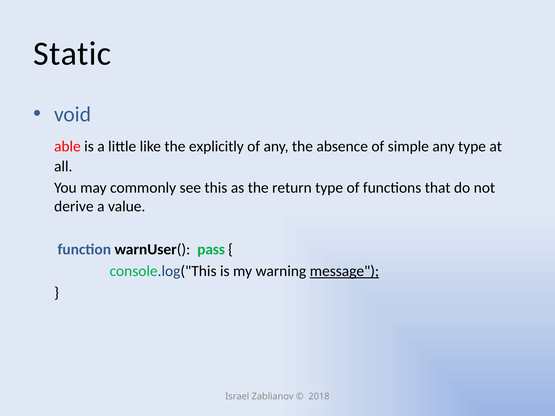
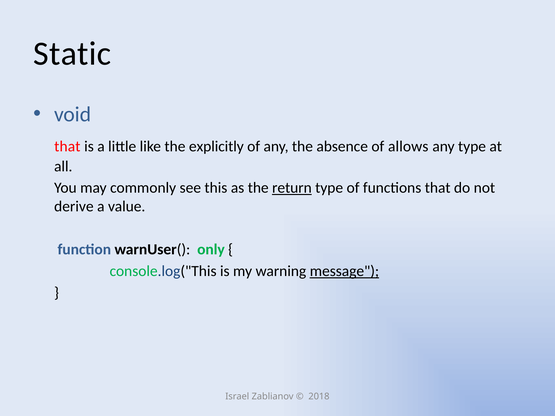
able at (67, 147): able -> that
simple: simple -> allows
return underline: none -> present
pass: pass -> only
